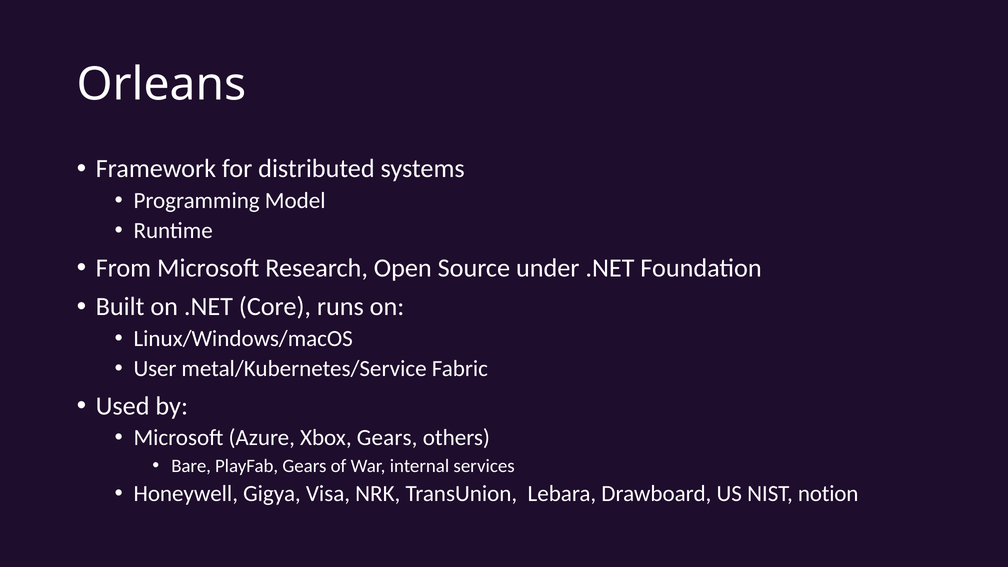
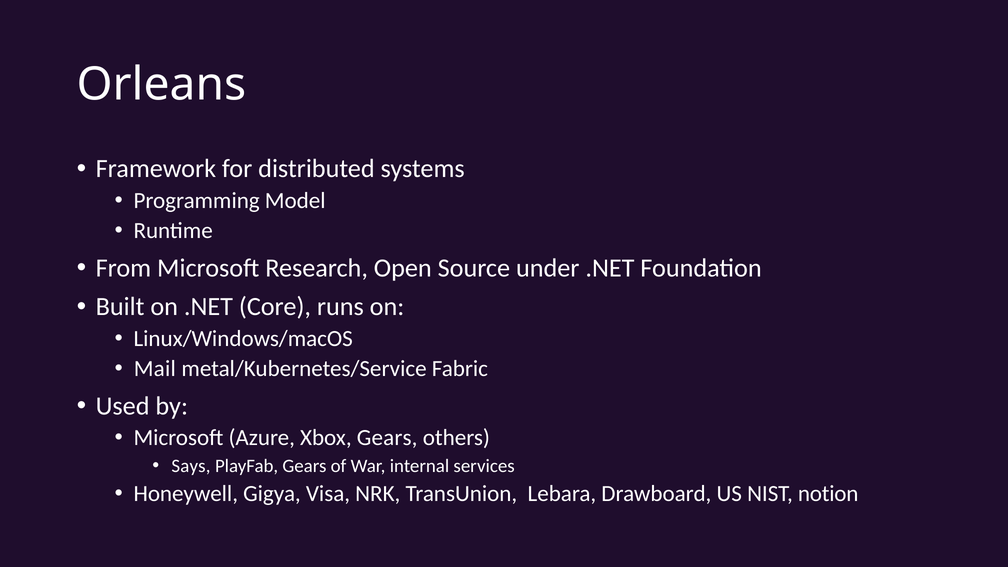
User: User -> Mail
Bare: Bare -> Says
